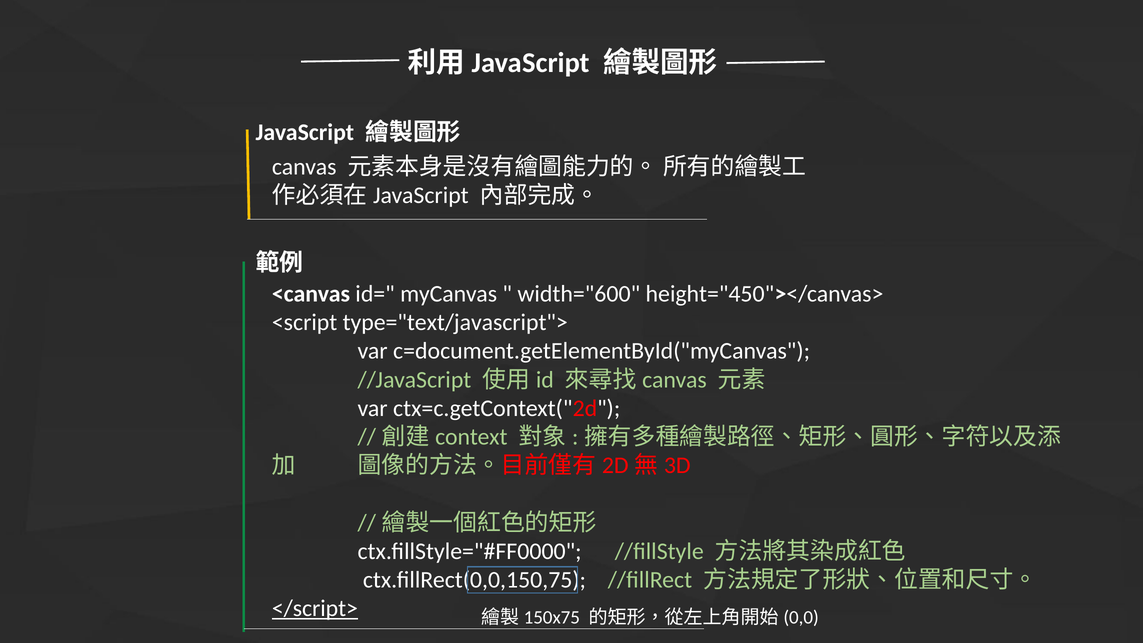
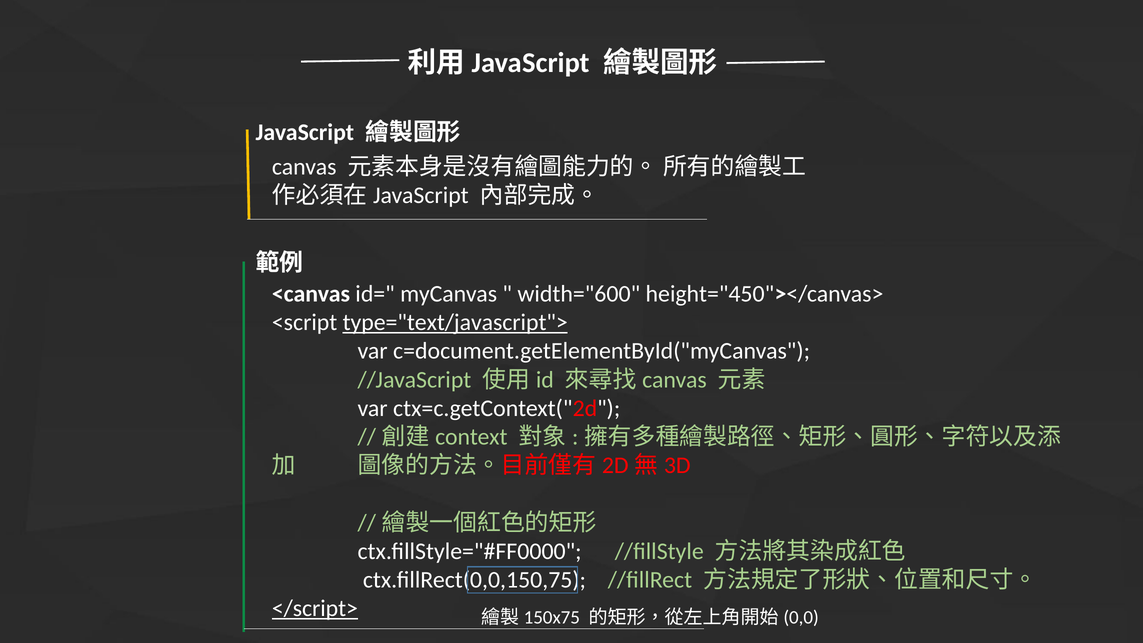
type="text/javascript"> underline: none -> present
